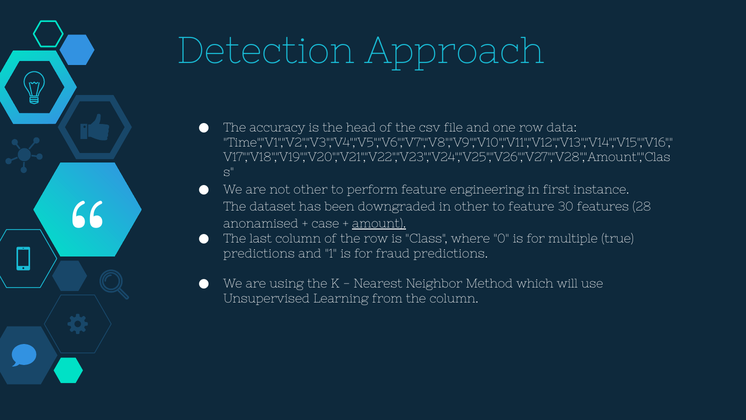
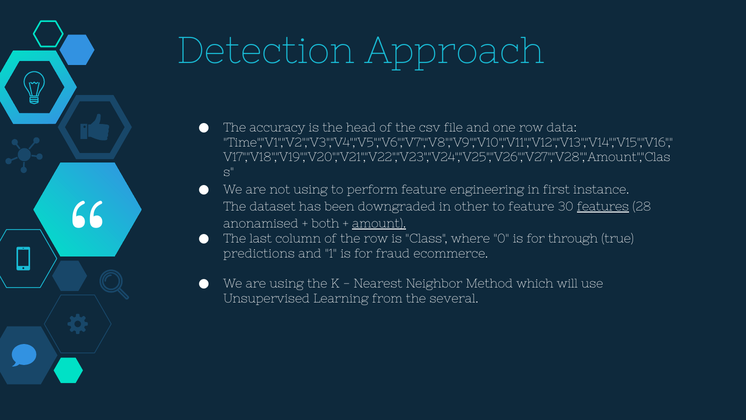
not other: other -> using
features underline: none -> present
case: case -> both
multiple: multiple -> through
fraud predictions: predictions -> ecommerce
the column: column -> several
